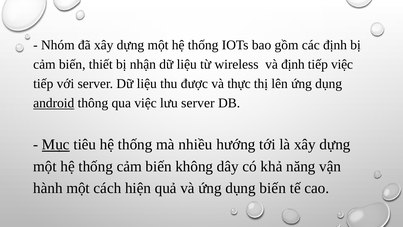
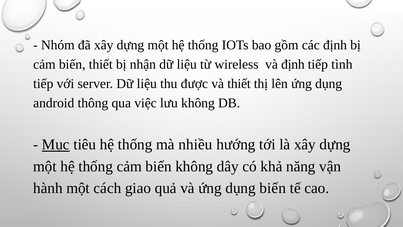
tiếp việc: việc -> tình
và thực: thực -> thiết
android underline: present -> none
lưu server: server -> không
hiện: hiện -> giao
